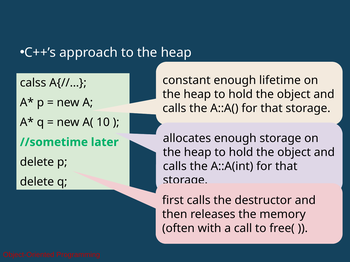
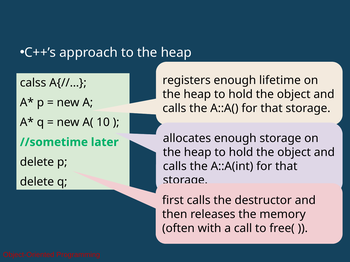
constant: constant -> registers
